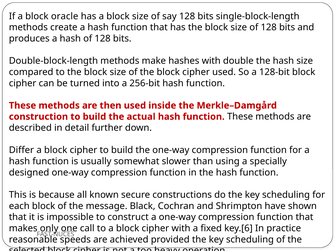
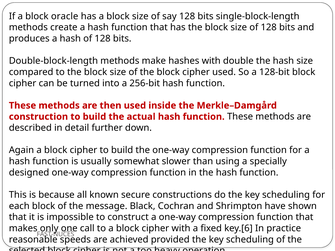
Differ: Differ -> Again
